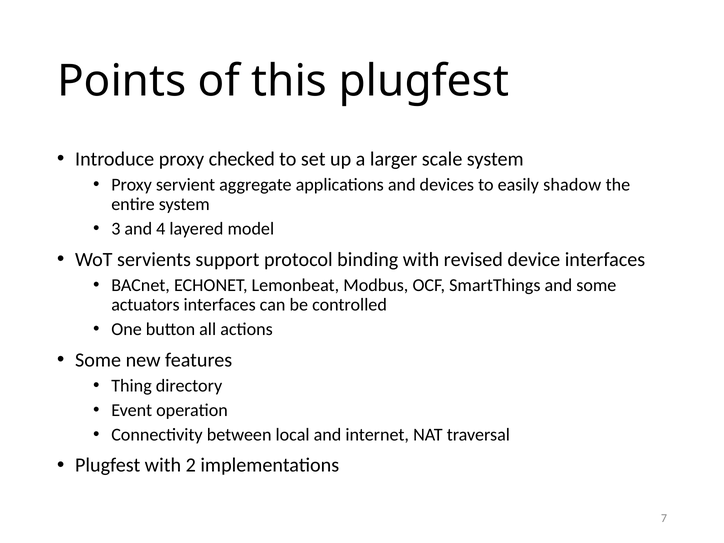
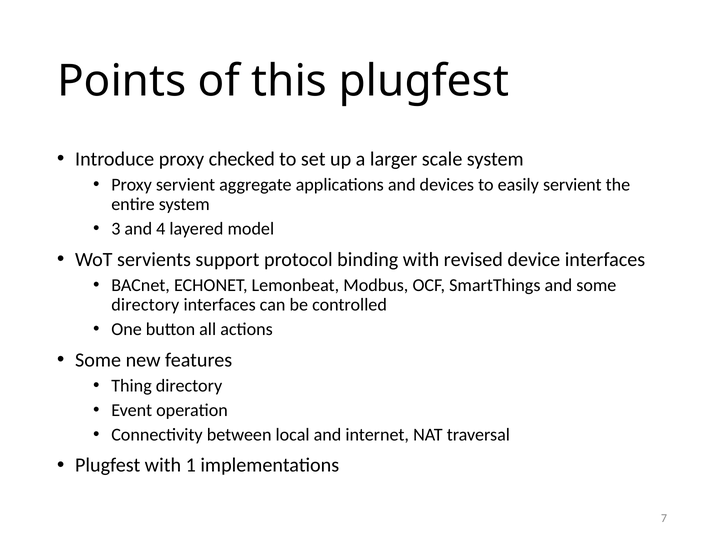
easily shadow: shadow -> servient
actuators at (145, 305): actuators -> directory
2: 2 -> 1
